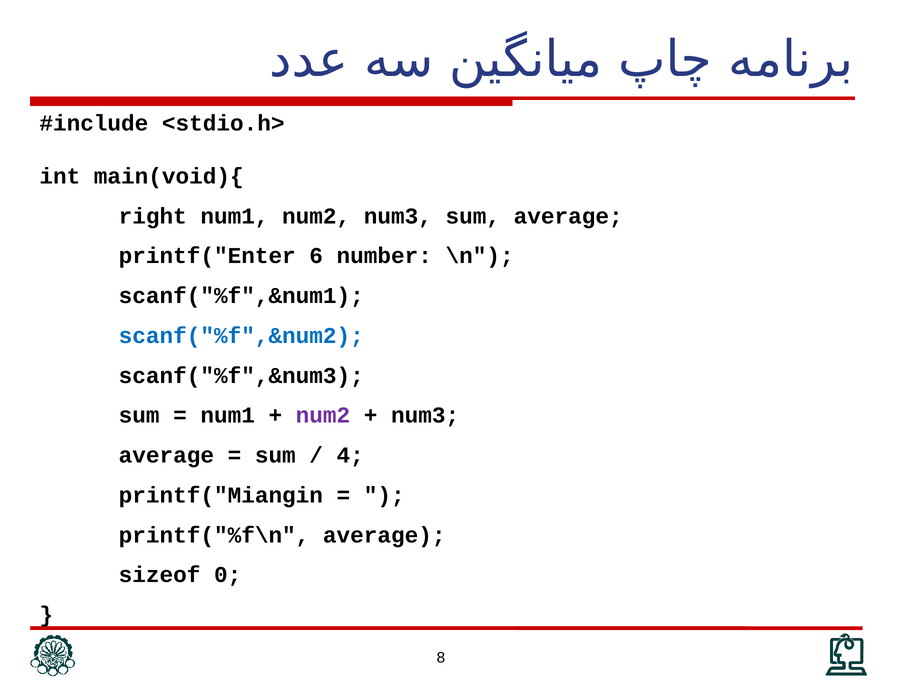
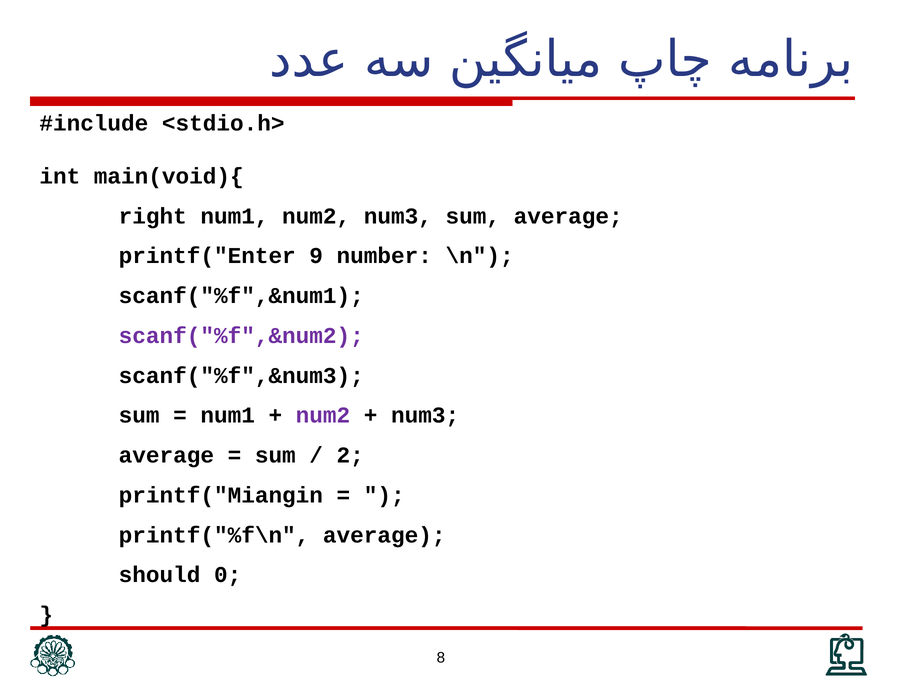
6: 6 -> 9
scanf("%f",&num2 colour: blue -> purple
4: 4 -> 2
sizeof: sizeof -> should
